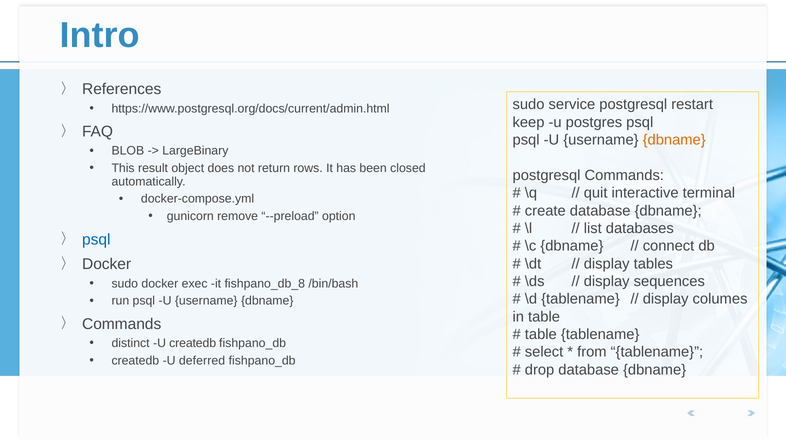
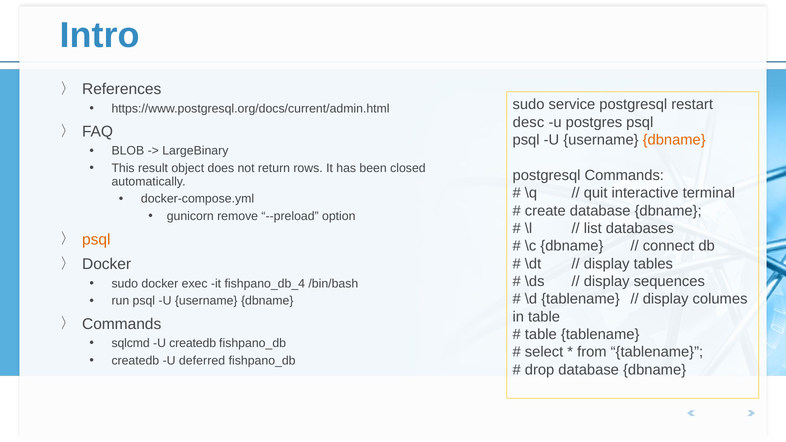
keep: keep -> desc
psql at (96, 239) colour: blue -> orange
fishpano_db_8: fishpano_db_8 -> fishpano_db_4
distinct: distinct -> sqlcmd
